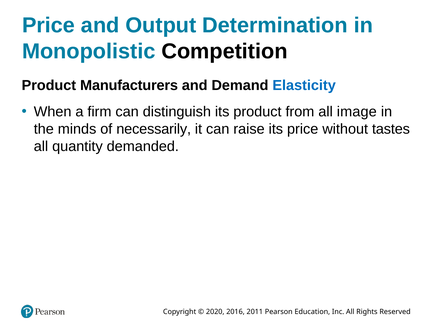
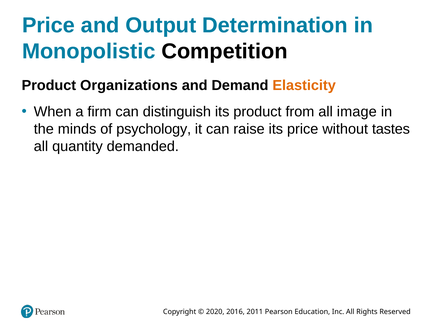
Manufacturers: Manufacturers -> Organizations
Elasticity colour: blue -> orange
necessarily: necessarily -> psychology
